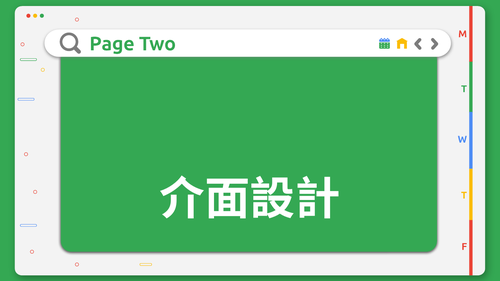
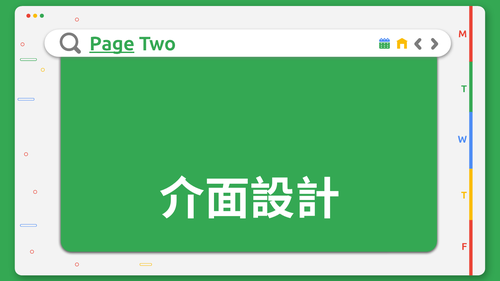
Page underline: none -> present
